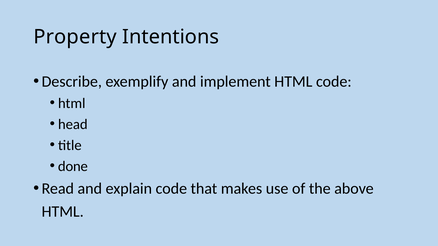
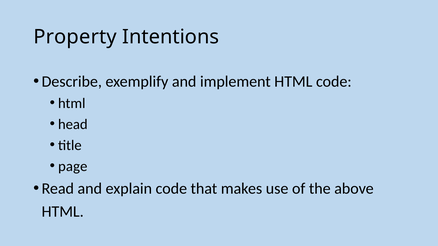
done: done -> page
